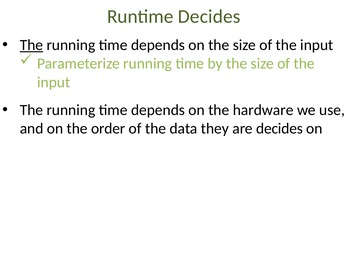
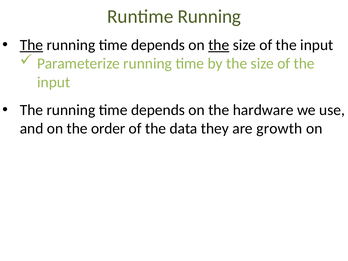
Runtime Decides: Decides -> Running
the at (219, 45) underline: none -> present
are decides: decides -> growth
